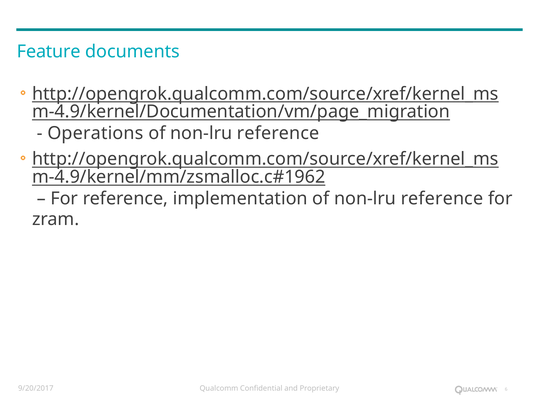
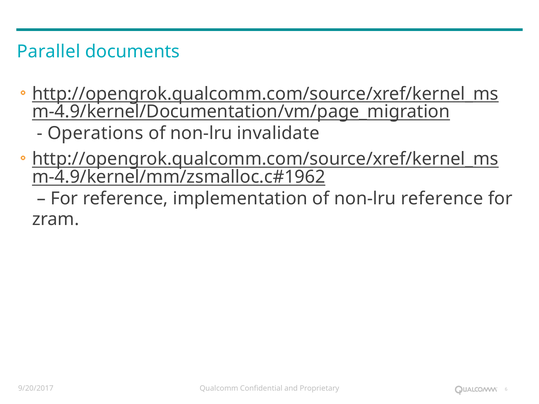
Feature: Feature -> Parallel
reference at (278, 133): reference -> invalidate
